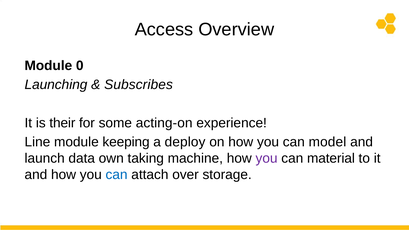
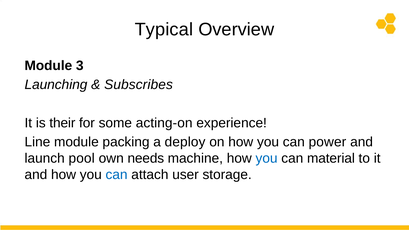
Access: Access -> Typical
0: 0 -> 3
keeping: keeping -> packing
model: model -> power
data: data -> pool
taking: taking -> needs
you at (267, 158) colour: purple -> blue
over: over -> user
